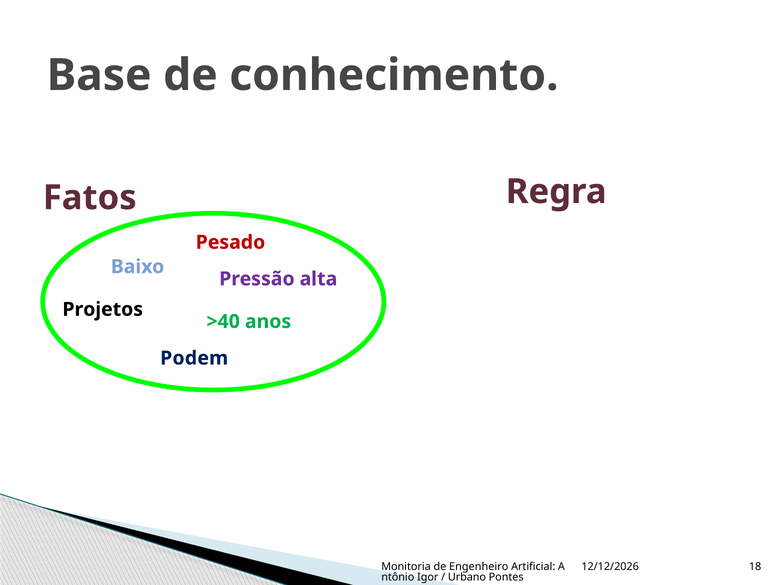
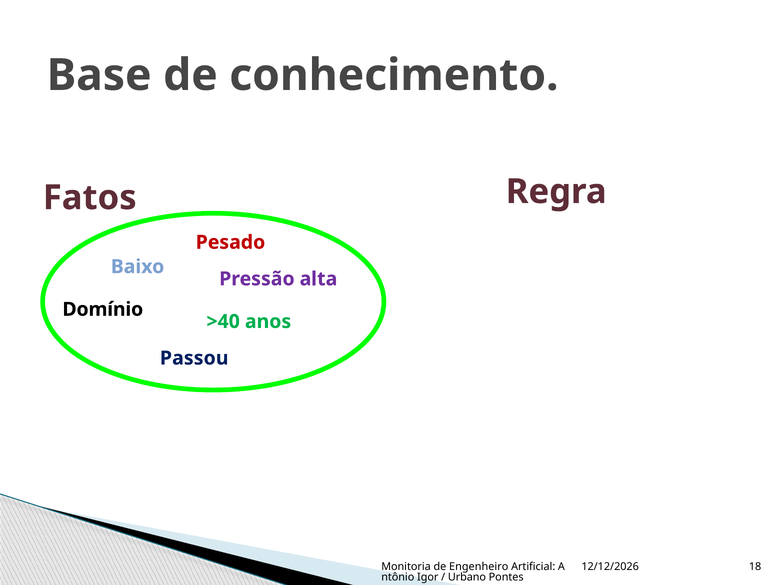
Projetos: Projetos -> Domínio
Podem: Podem -> Passou
